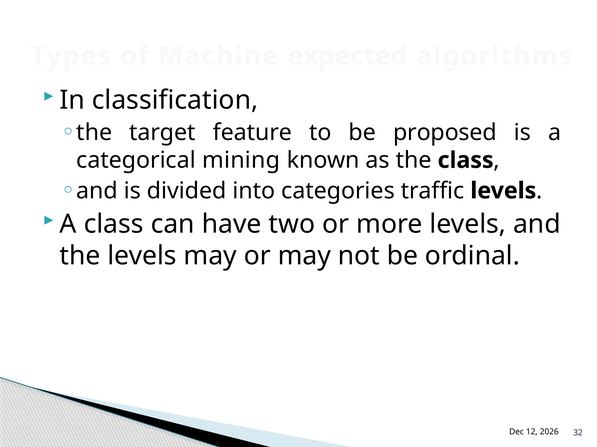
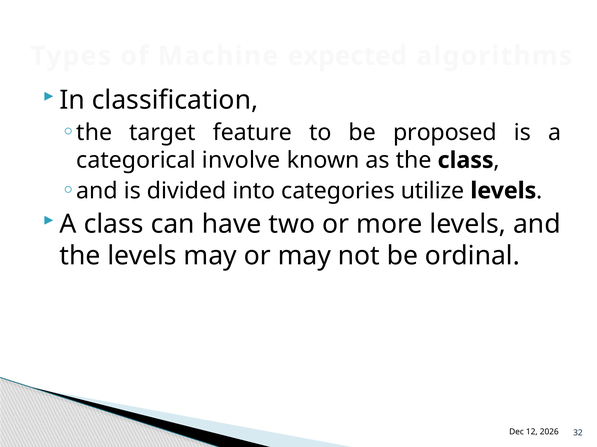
mining: mining -> involve
traffic: traffic -> utilize
